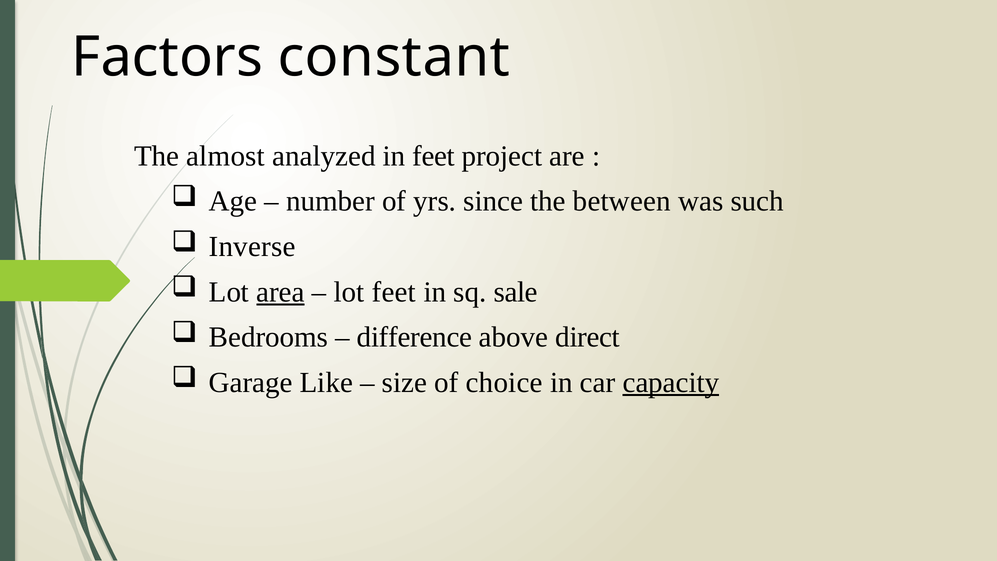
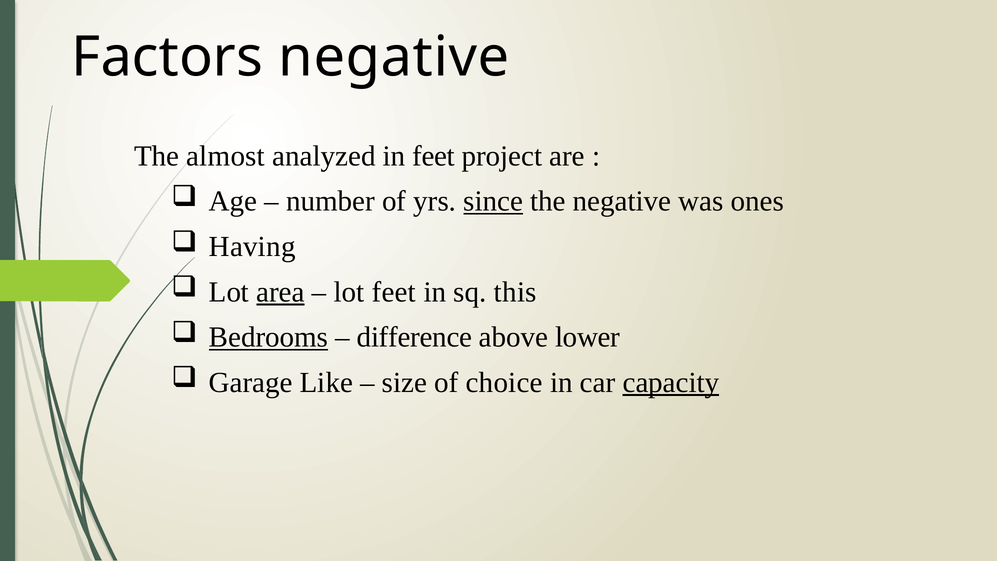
Factors constant: constant -> negative
since underline: none -> present
the between: between -> negative
such: such -> ones
Inverse: Inverse -> Having
sale: sale -> this
Bedrooms underline: none -> present
direct: direct -> lower
